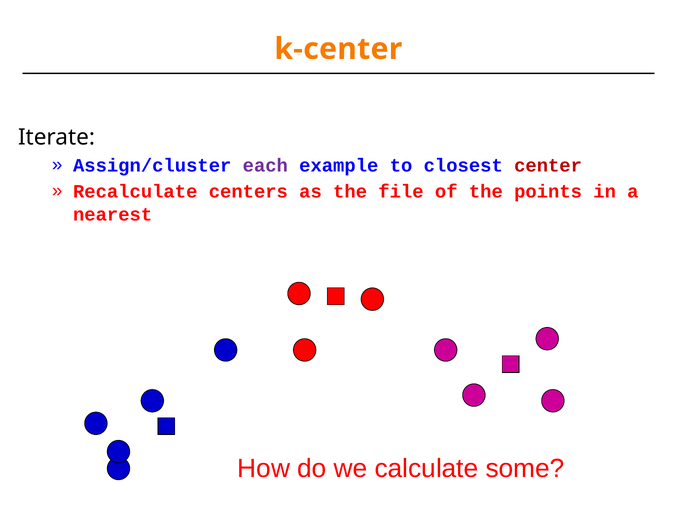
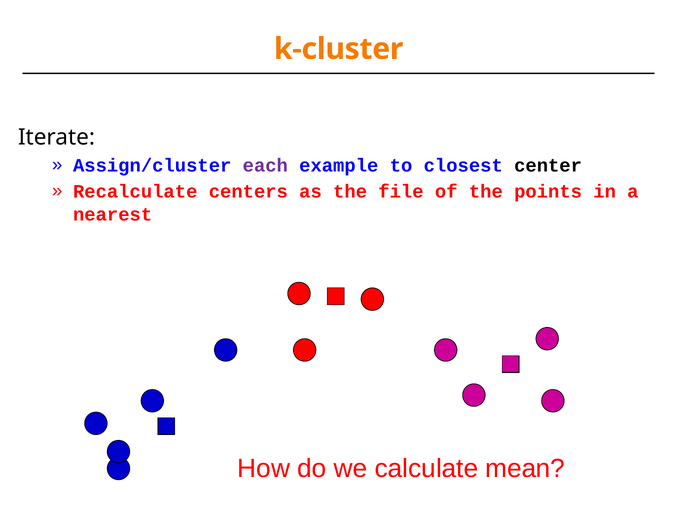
k-center: k-center -> k-cluster
center colour: red -> black
some: some -> mean
